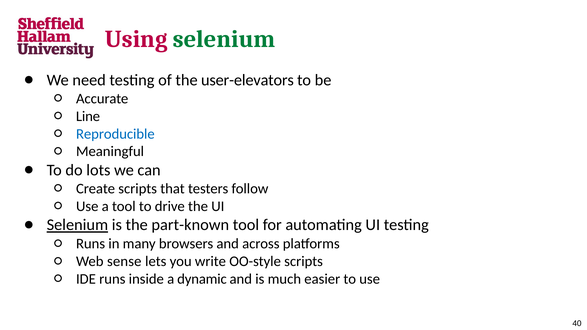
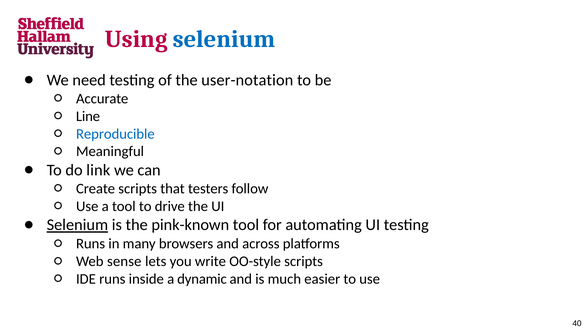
selenium at (224, 39) colour: green -> blue
user-elevators: user-elevators -> user-notation
lots: lots -> link
part-known: part-known -> pink-known
